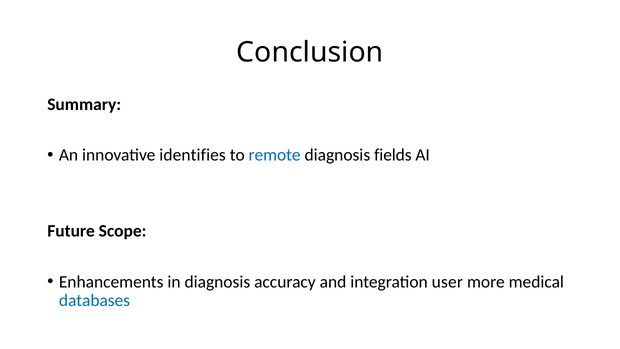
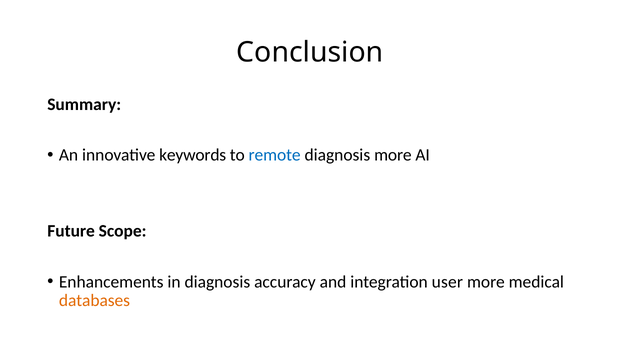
identifies: identifies -> keywords
diagnosis fields: fields -> more
databases colour: blue -> orange
